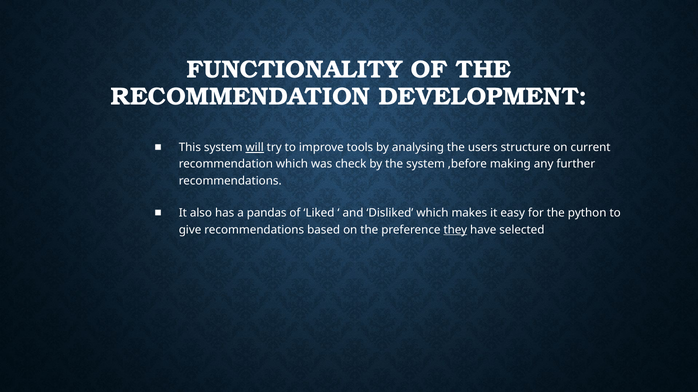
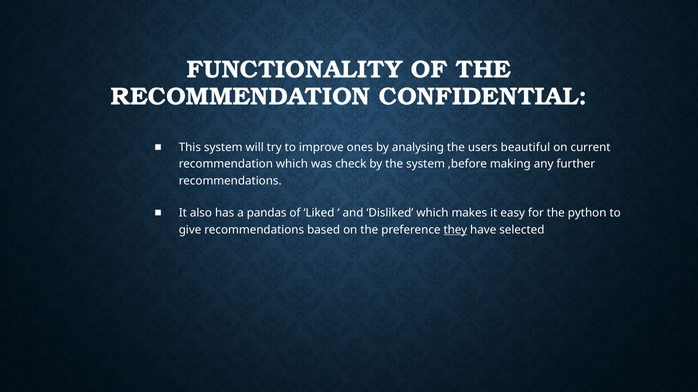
DEVELOPMENT: DEVELOPMENT -> CONFIDENTIAL
will underline: present -> none
tools: tools -> ones
structure: structure -> beautiful
